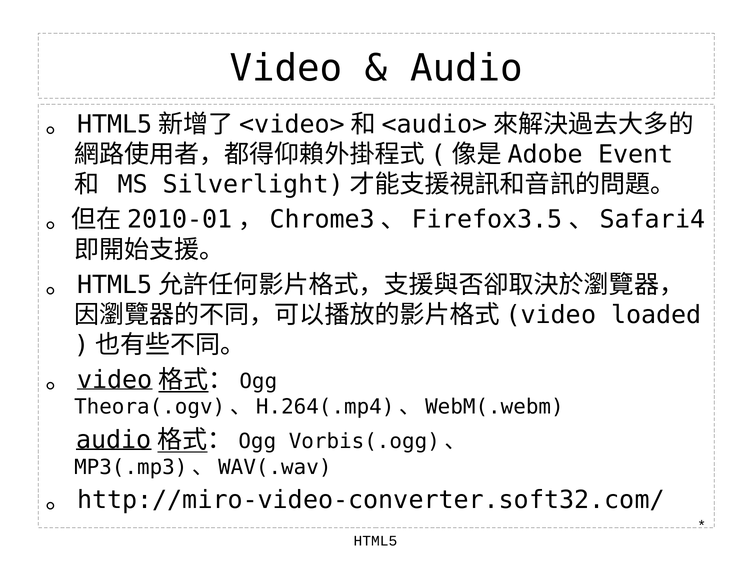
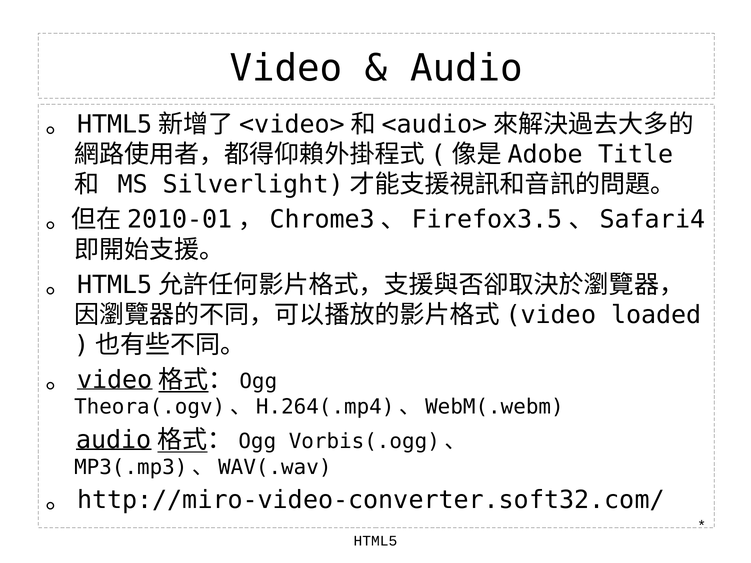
Event: Event -> Title
